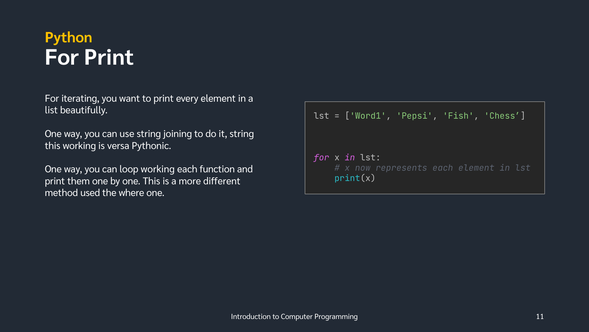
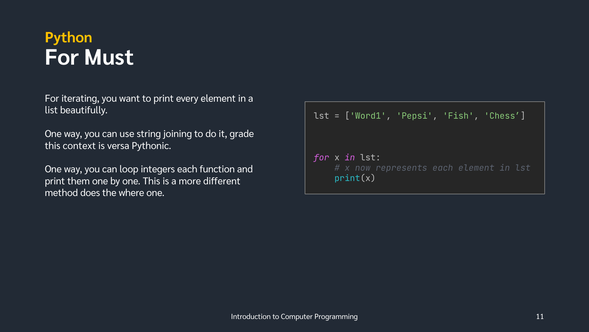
For Print: Print -> Must
it string: string -> grade
this working: working -> context
loop working: working -> integers
used: used -> does
